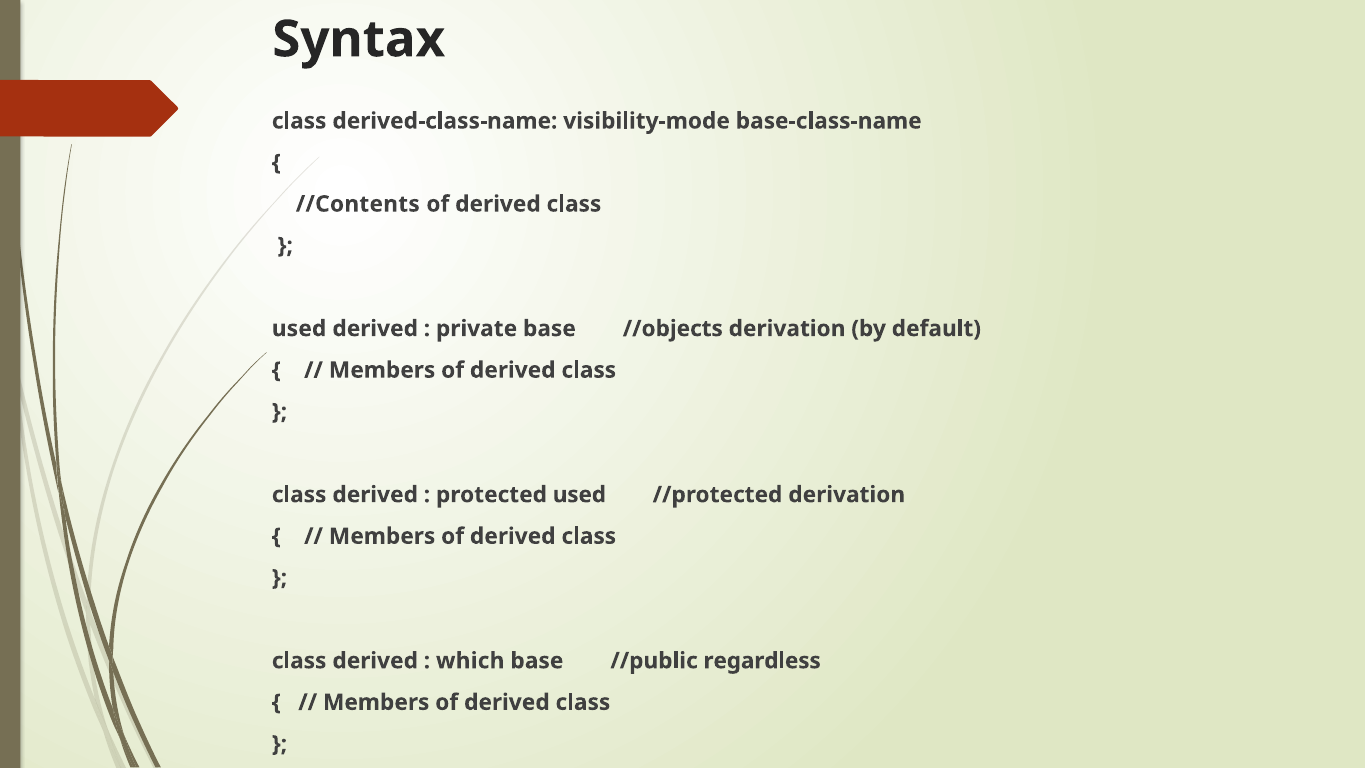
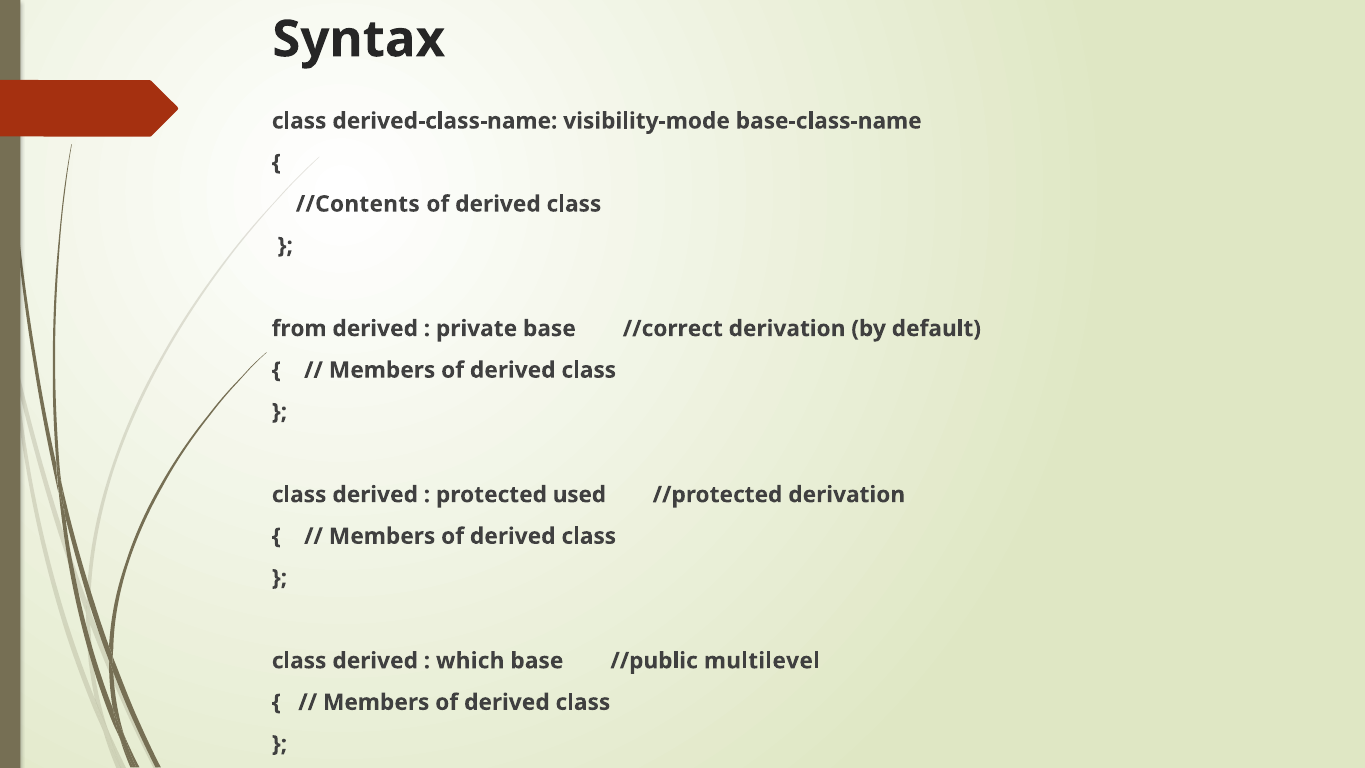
used at (299, 329): used -> from
//objects: //objects -> //correct
regardless: regardless -> multilevel
